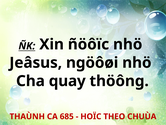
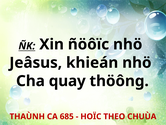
ngöôøi: ngöôøi -> khieán
